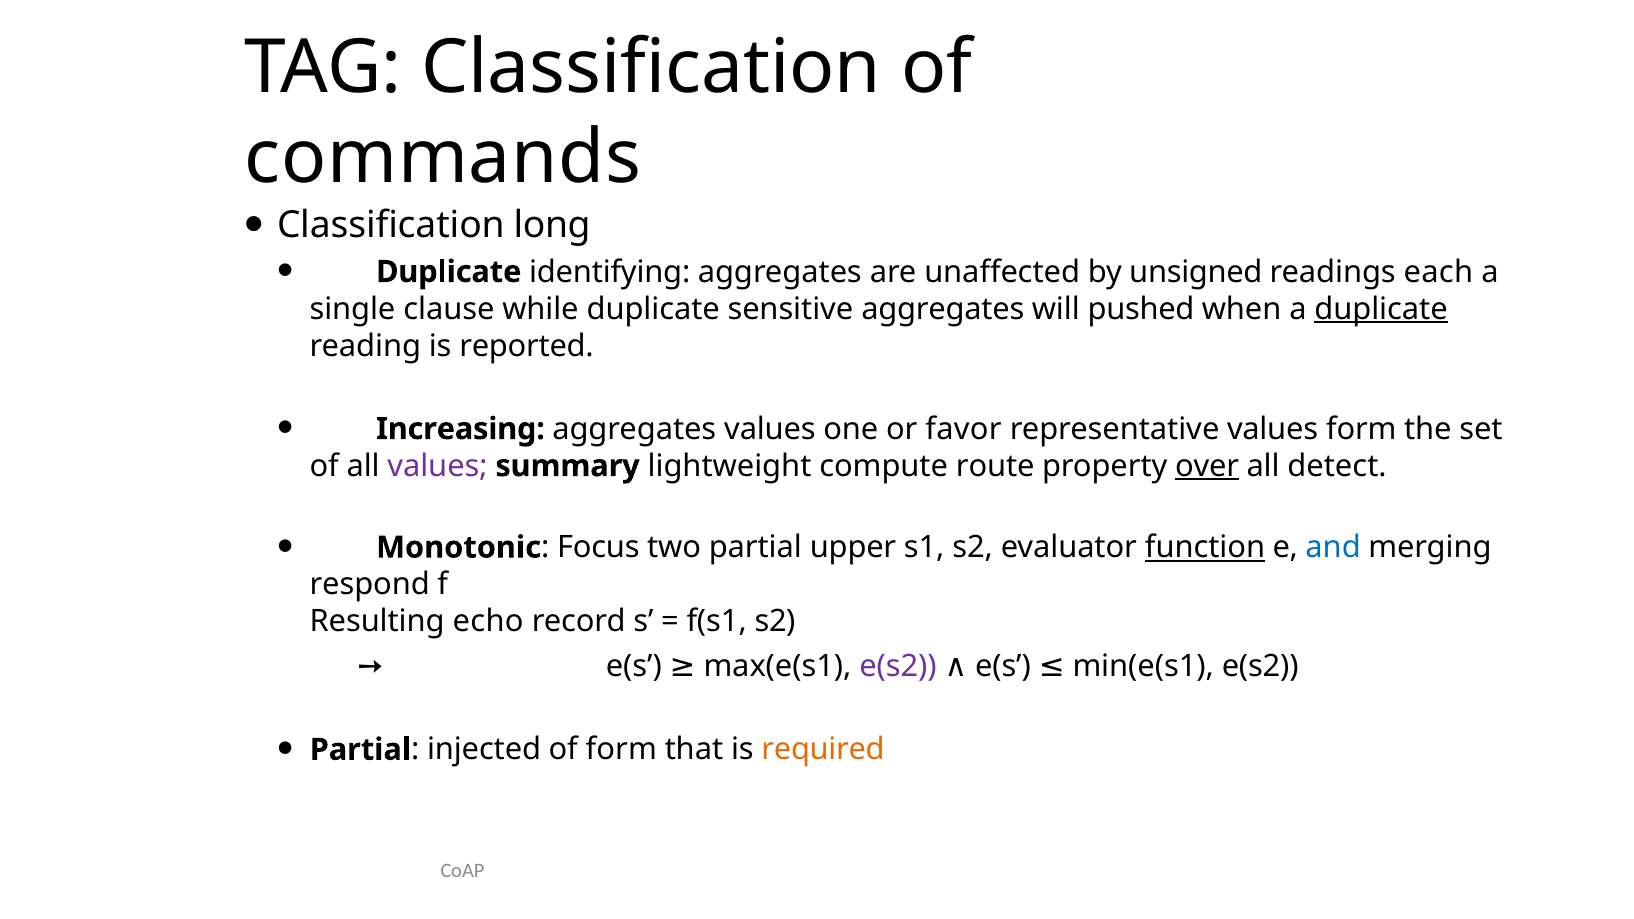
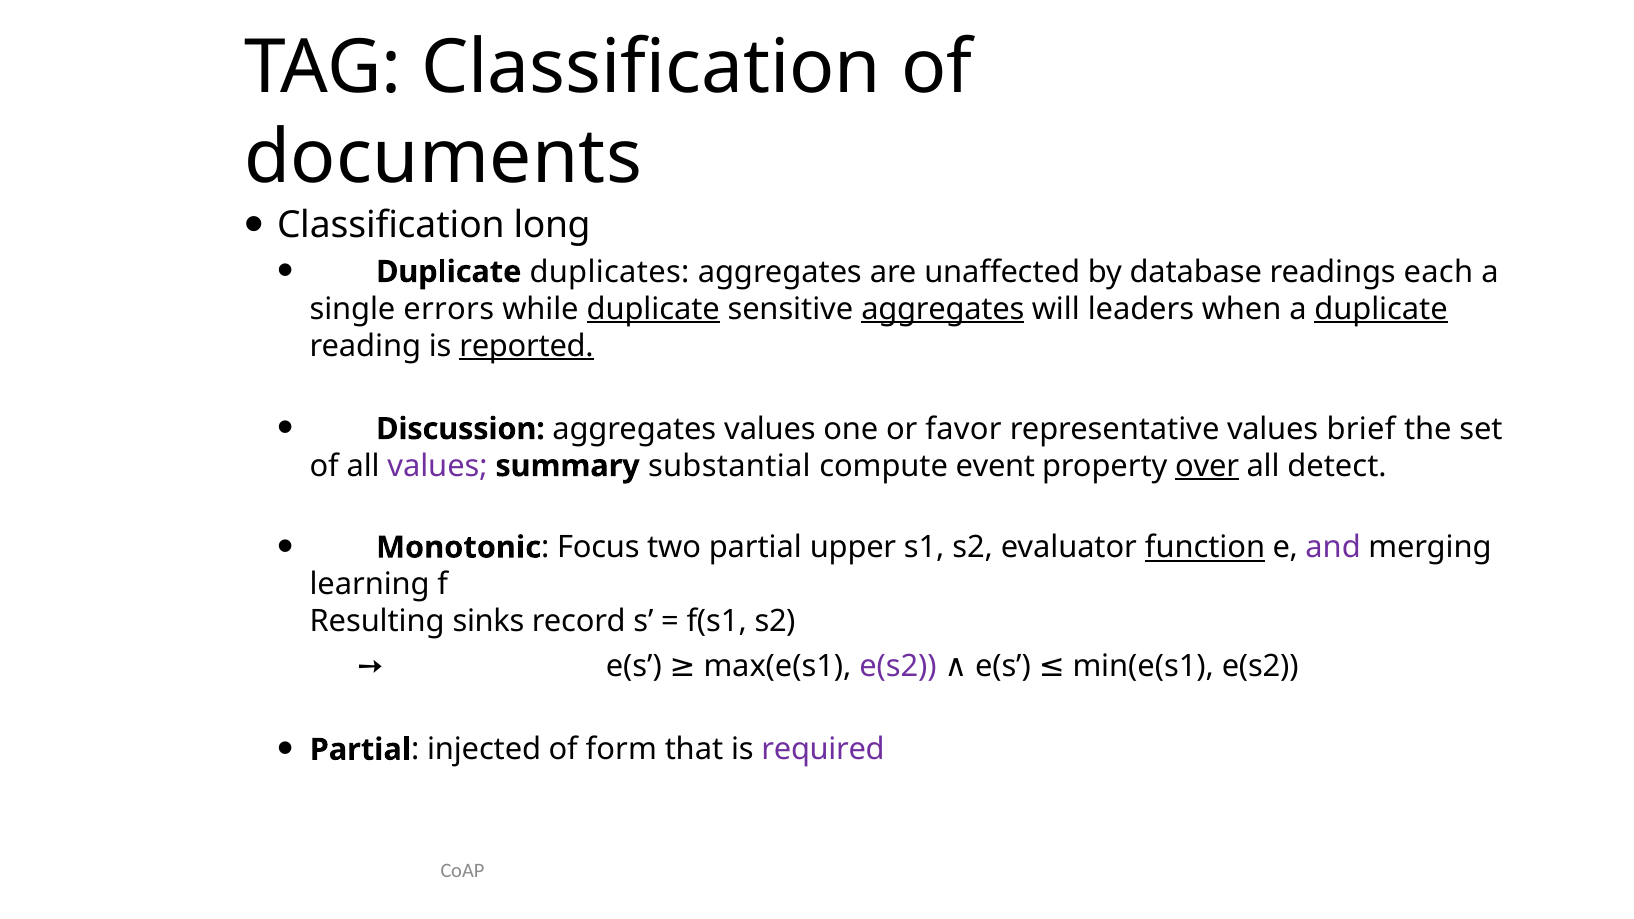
commands: commands -> documents
identifying: identifying -> duplicates
unsigned: unsigned -> database
clause: clause -> errors
duplicate at (653, 309) underline: none -> present
aggregates at (943, 309) underline: none -> present
pushed: pushed -> leaders
reported underline: none -> present
Increasing: Increasing -> Discussion
values form: form -> brief
lightweight: lightweight -> substantial
route: route -> event
and colour: blue -> purple
respond: respond -> learning
echo: echo -> sinks
required colour: orange -> purple
